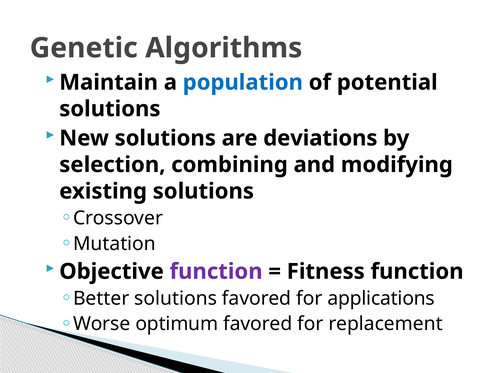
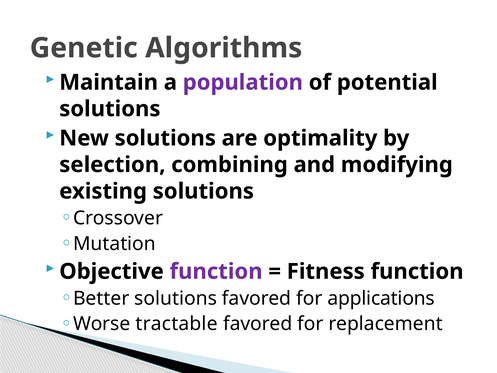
population colour: blue -> purple
deviations: deviations -> optimality
optimum: optimum -> tractable
